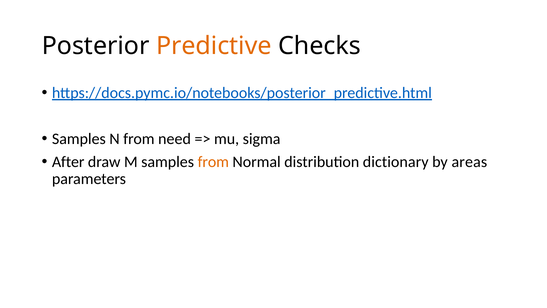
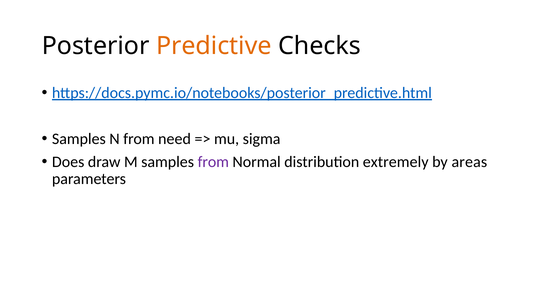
After: After -> Does
from at (213, 162) colour: orange -> purple
dictionary: dictionary -> extremely
